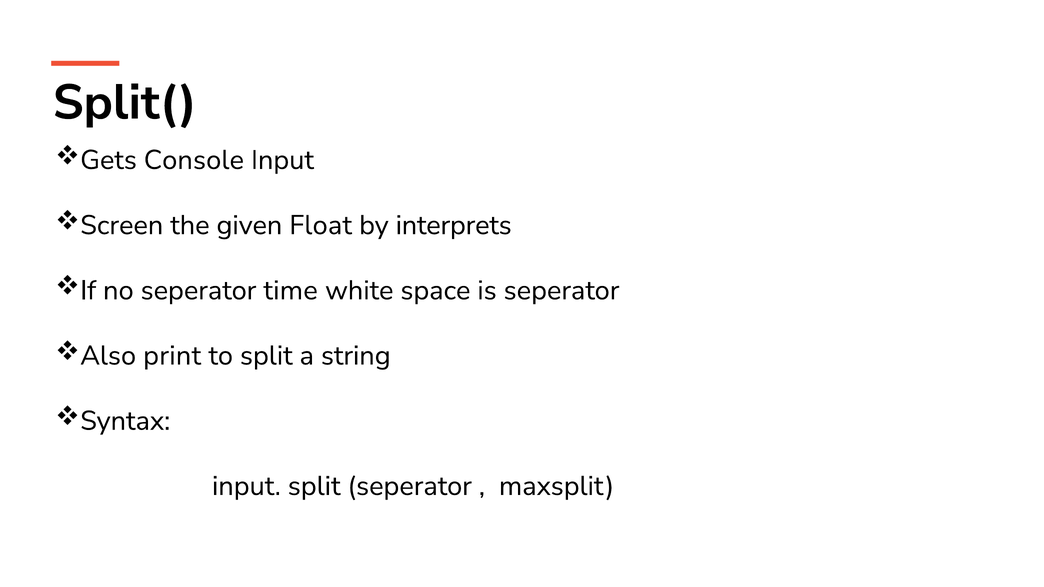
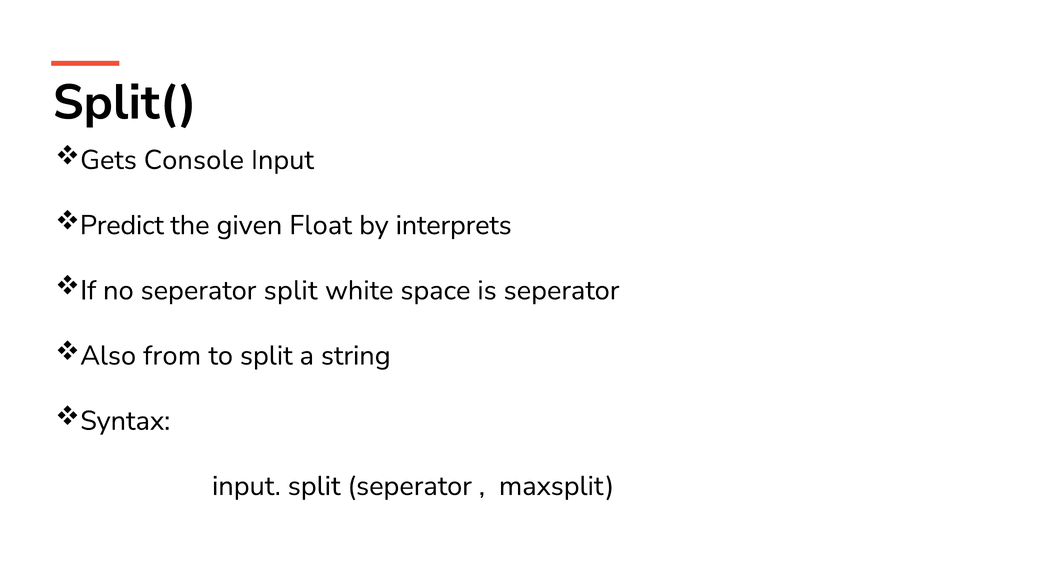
Screen: Screen -> Predict
seperator time: time -> split
print: print -> from
